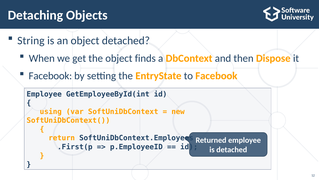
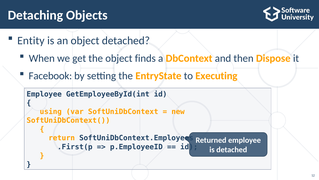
String: String -> Entity
to Facebook: Facebook -> Executing
